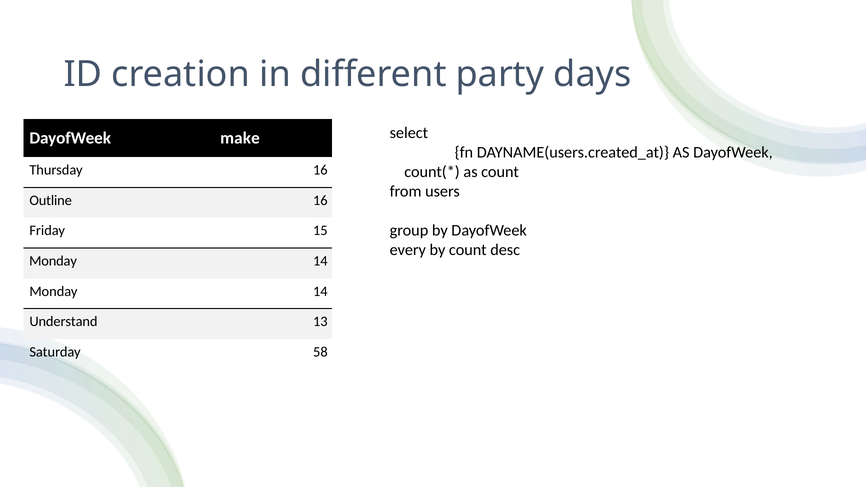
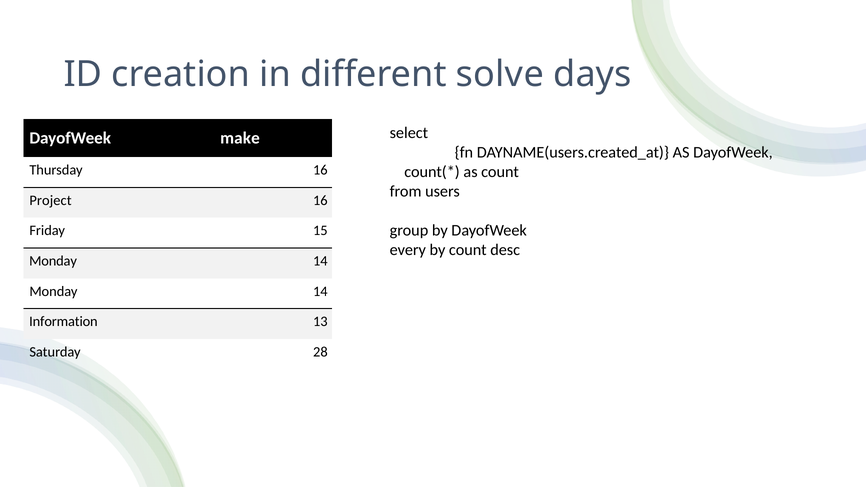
party: party -> solve
Outline: Outline -> Project
Understand: Understand -> Information
58: 58 -> 28
